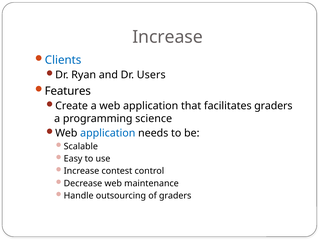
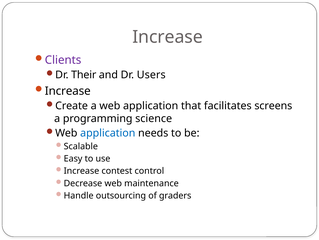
Clients colour: blue -> purple
Ryan: Ryan -> Their
Features at (68, 91): Features -> Increase
facilitates graders: graders -> screens
